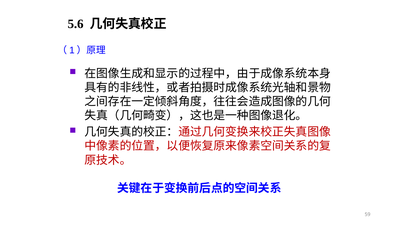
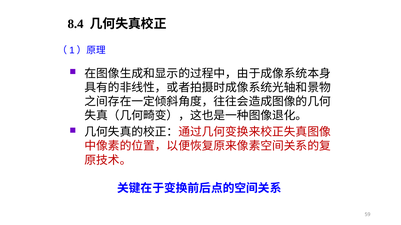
5.6: 5.6 -> 8.4
